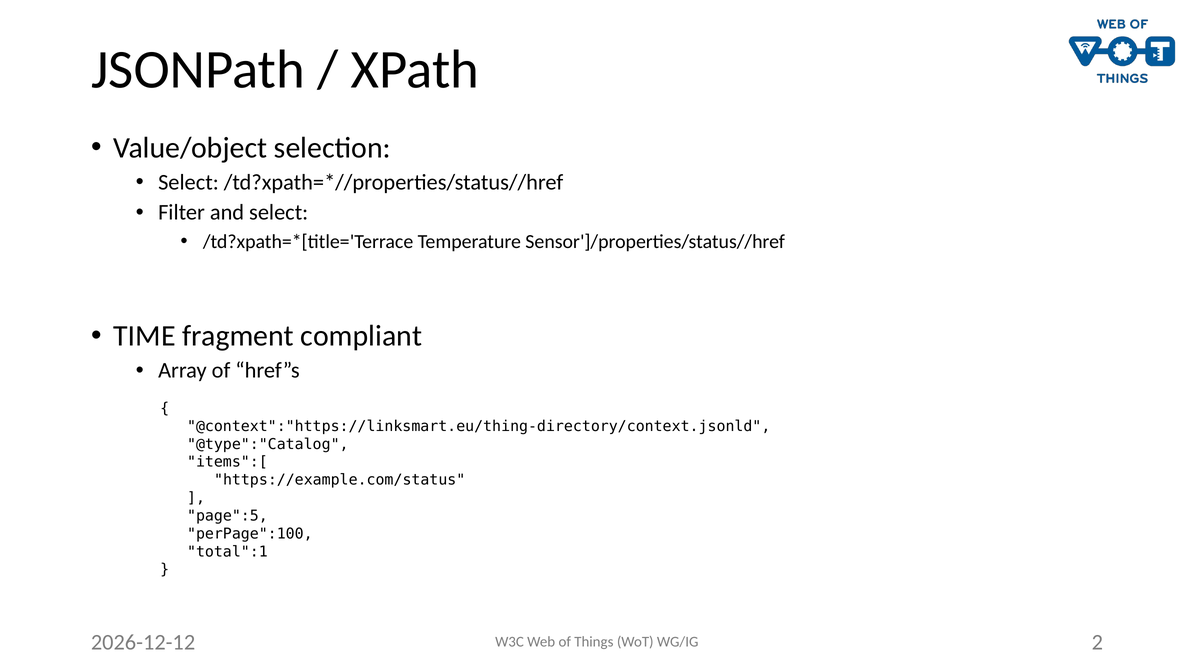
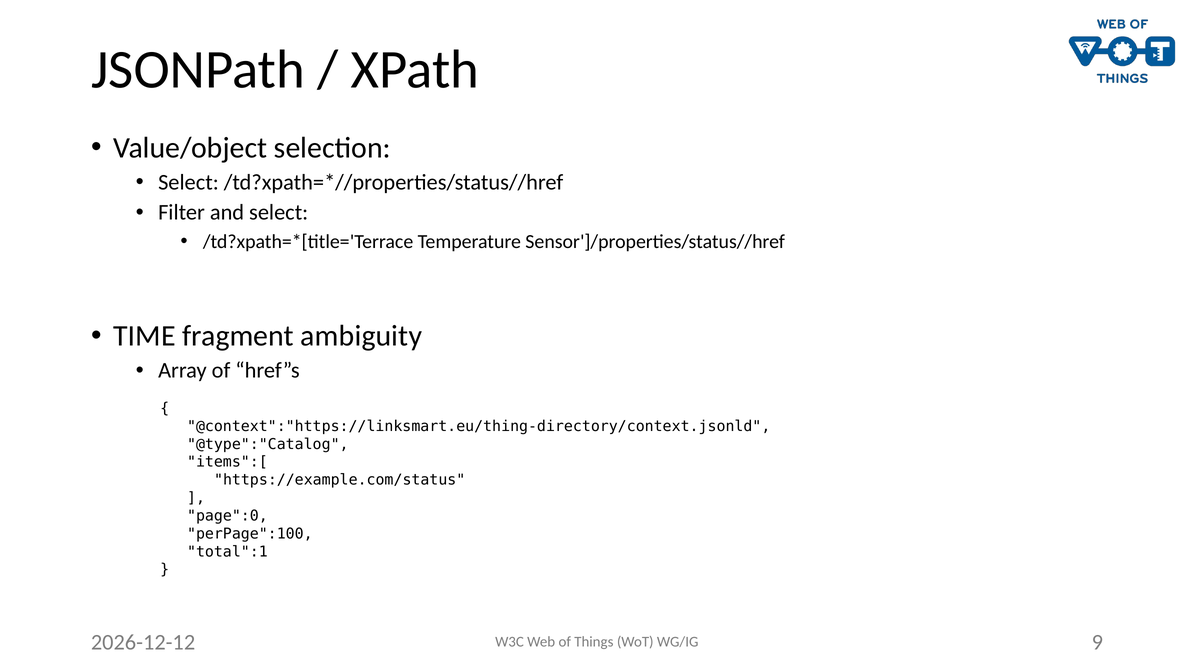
compliant: compliant -> ambiguity
page":5: page":5 -> page":0
2: 2 -> 9
